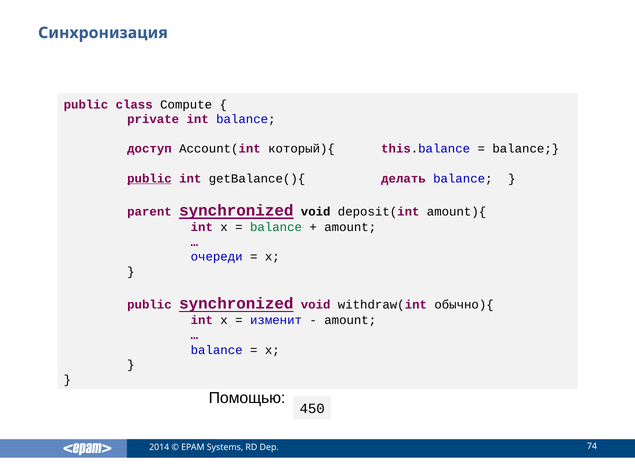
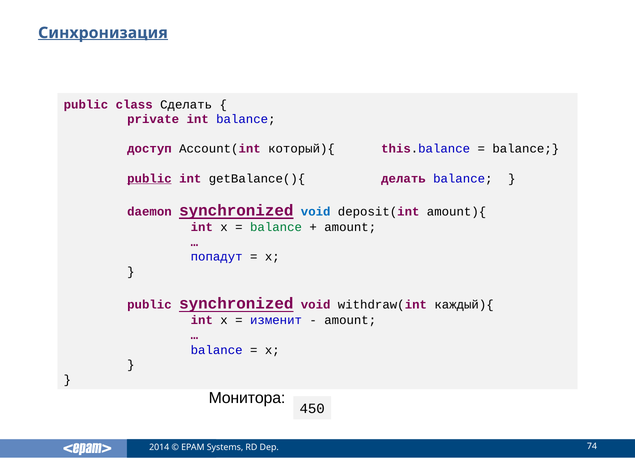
Синхронизация underline: none -> present
Compute: Compute -> Сделать
parent: parent -> daemon
void at (316, 212) colour: black -> blue
очереди: очереди -> попадут
обычно){: обычно){ -> каждый){
Помощью: Помощью -> Монитора
